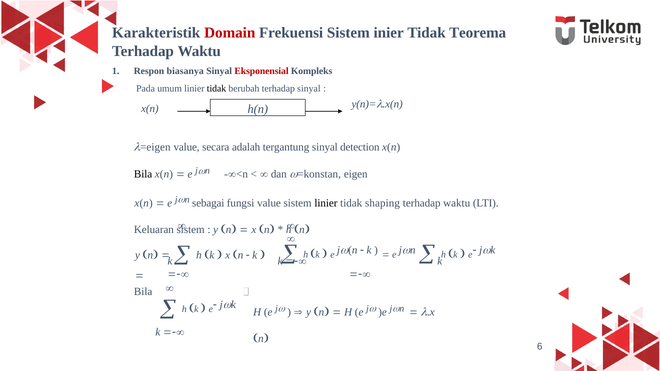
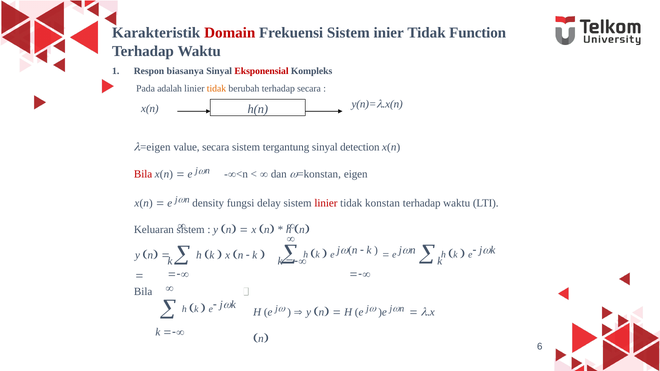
Teorema: Teorema -> Function
umum: umum -> adalah
tidak at (216, 89) colour: black -> orange
terhadap sinyal: sinyal -> secara
secara adalah: adalah -> sistem
Bila at (143, 174) colour: black -> red
sebagai: sebagai -> density
fungsi value: value -> delay
linier at (326, 203) colour: black -> red
shaping: shaping -> konstan
